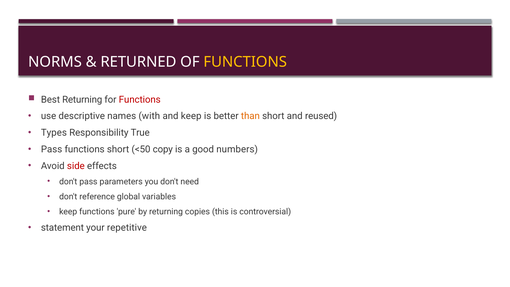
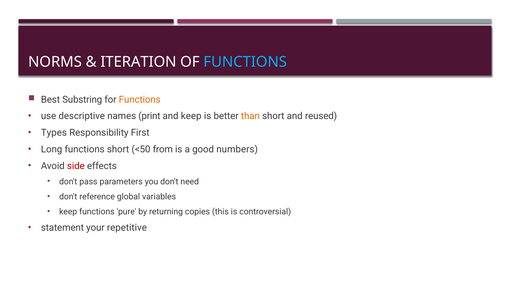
RETURNED: RETURNED -> ITERATION
FUNCTIONS at (245, 62) colour: yellow -> light blue
Best Returning: Returning -> Substring
Functions at (140, 100) colour: red -> orange
with: with -> print
True: True -> First
Pass at (52, 149): Pass -> Long
copy: copy -> from
